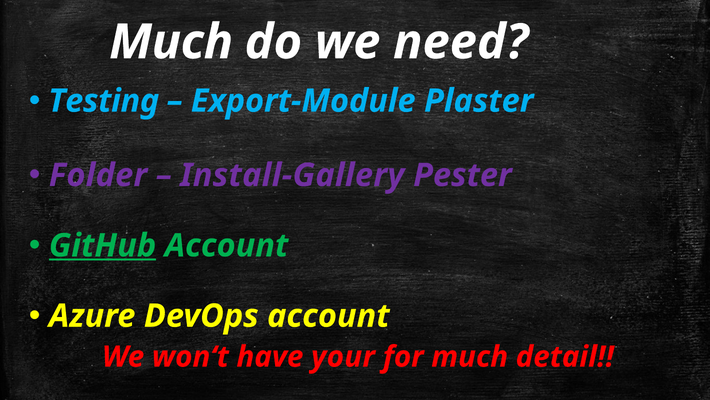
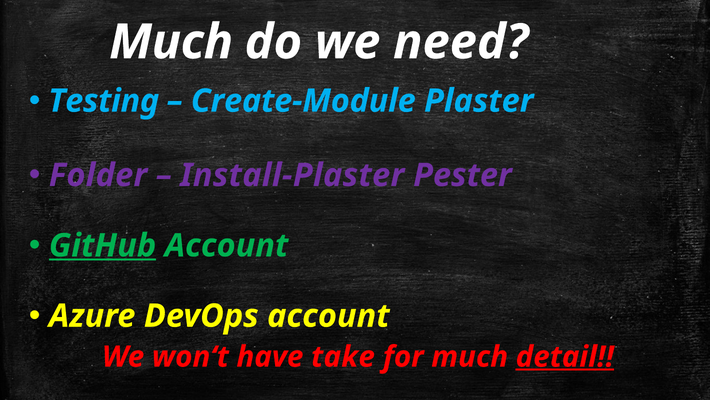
Export-Module: Export-Module -> Create-Module
Install-Gallery: Install-Gallery -> Install-Plaster
your: your -> take
detail underline: none -> present
